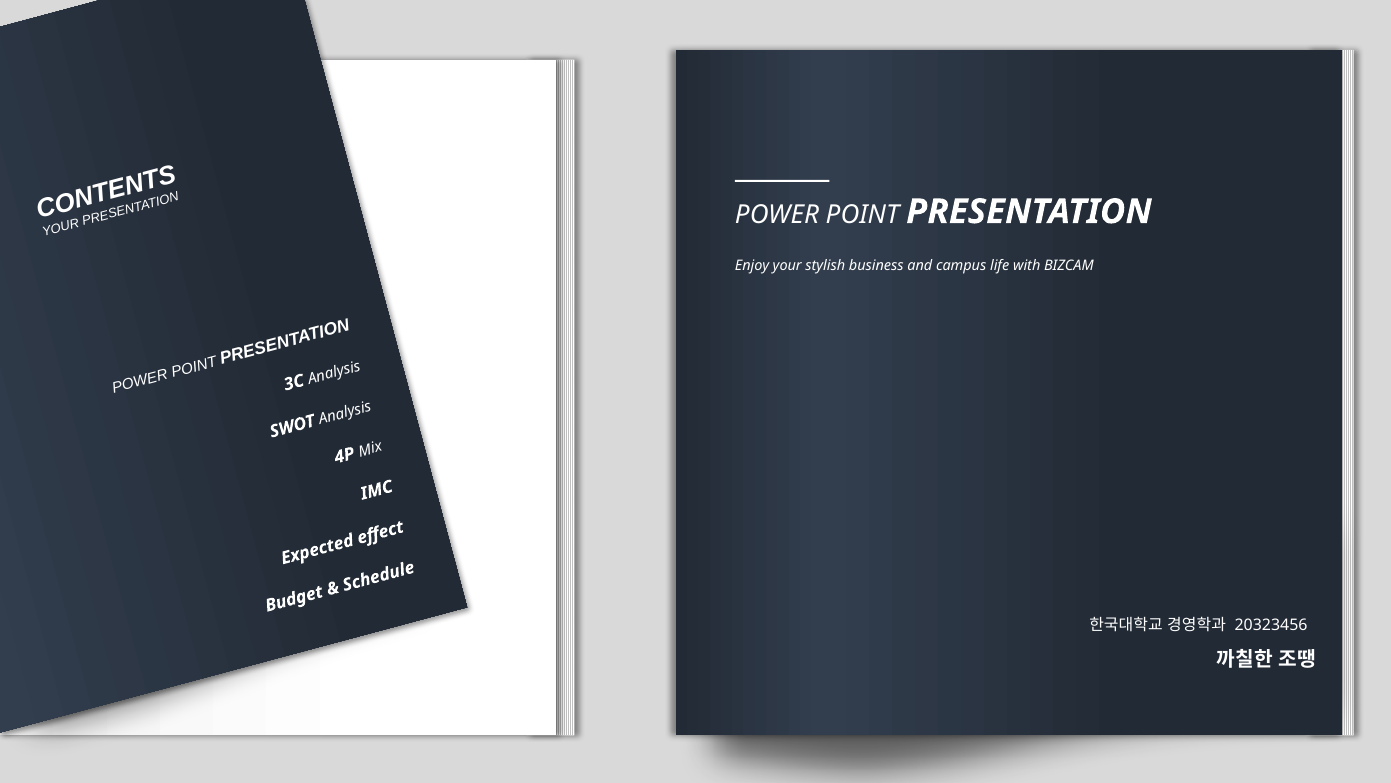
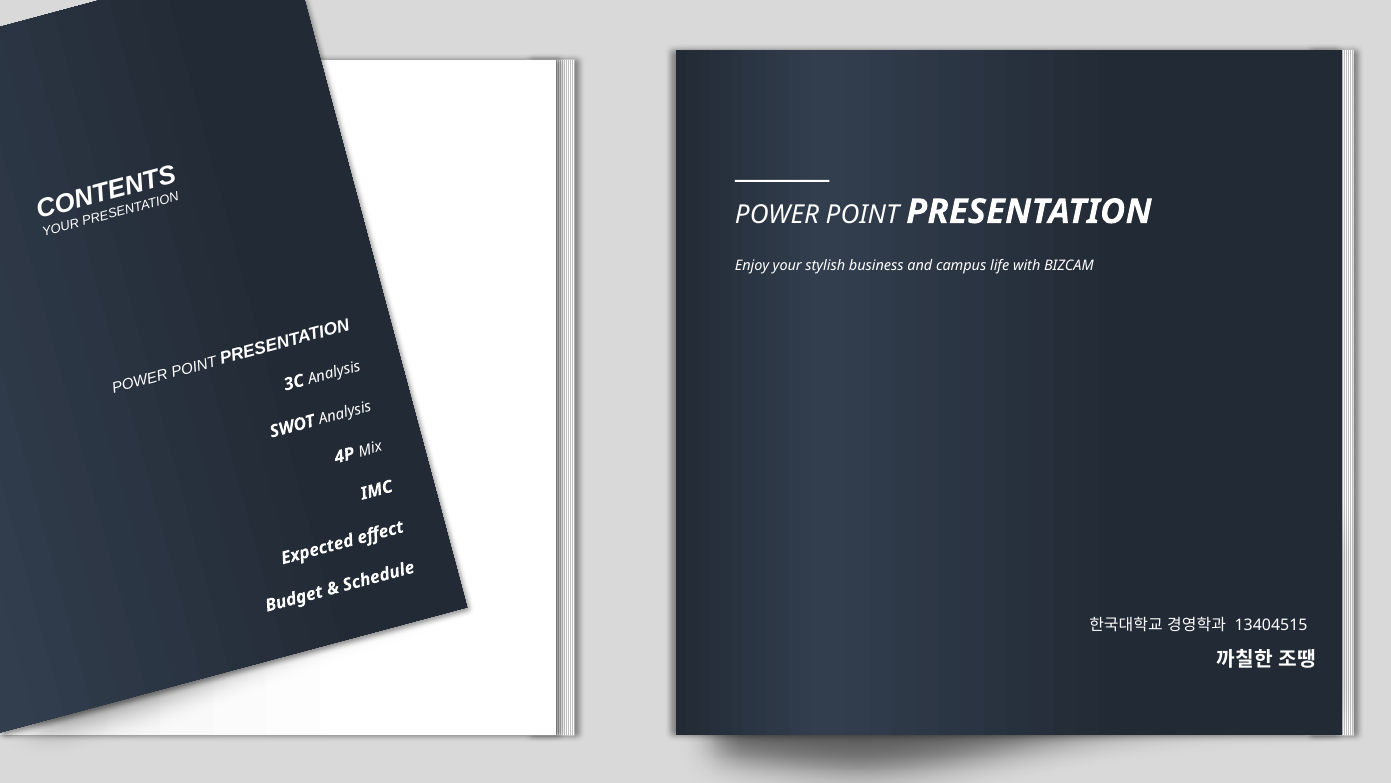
20323456: 20323456 -> 13404515
